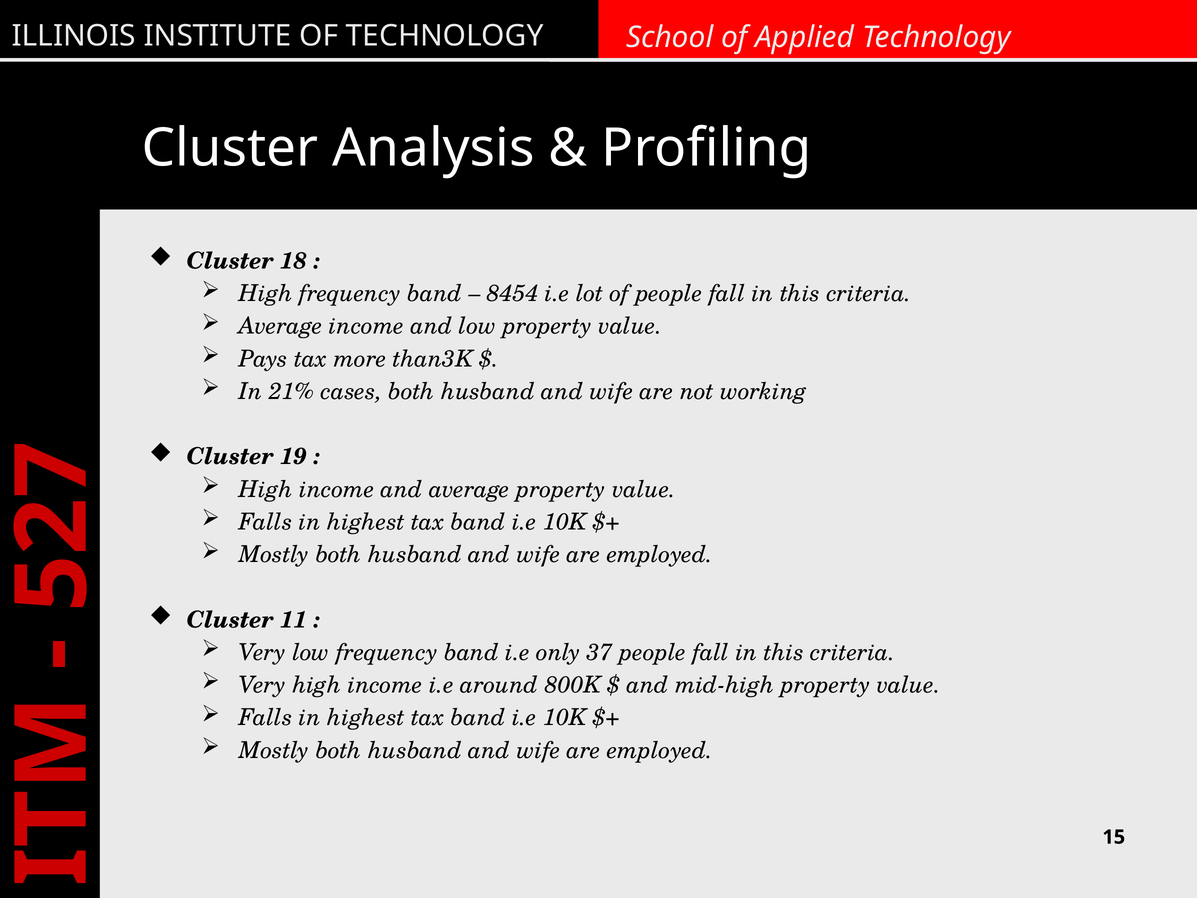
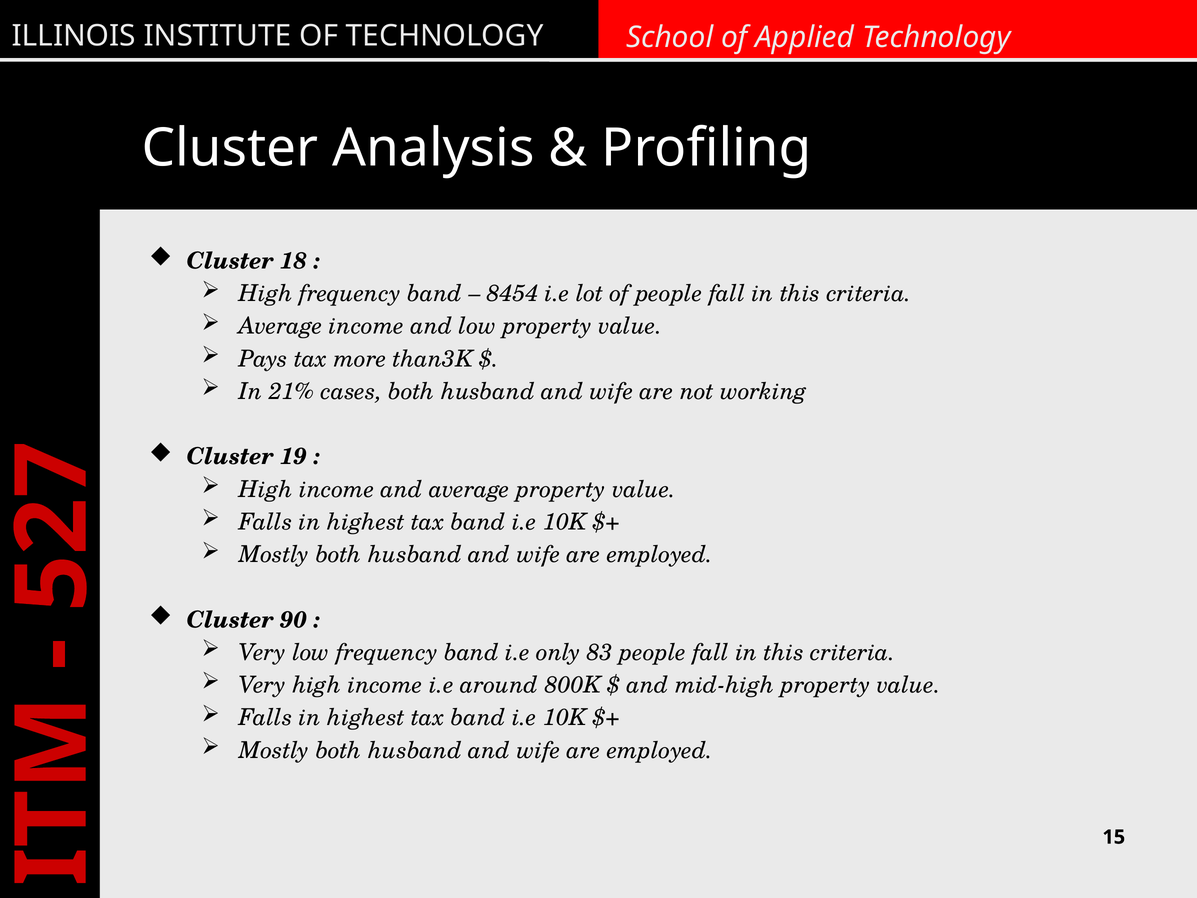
11: 11 -> 90
37: 37 -> 83
